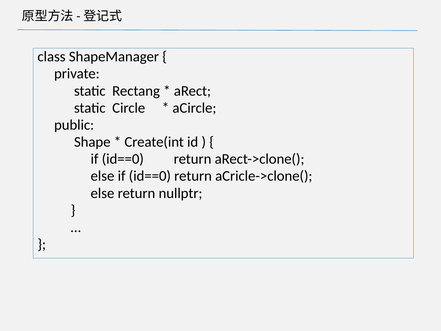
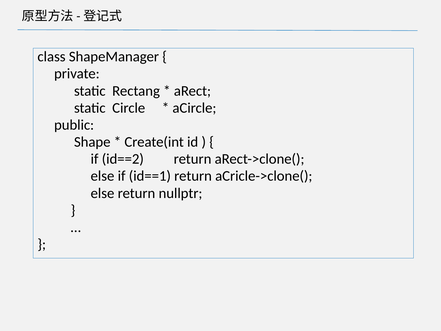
id==0 at (123, 159): id==0 -> id==2
else if id==0: id==0 -> id==1
